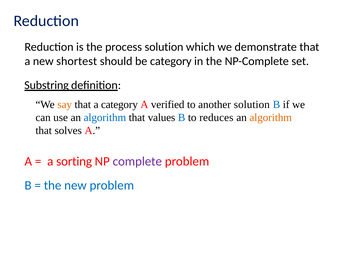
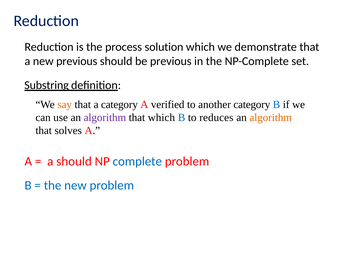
new shortest: shortest -> previous
be category: category -> previous
another solution: solution -> category
algorithm at (105, 118) colour: blue -> purple
that values: values -> which
a sorting: sorting -> should
complete colour: purple -> blue
